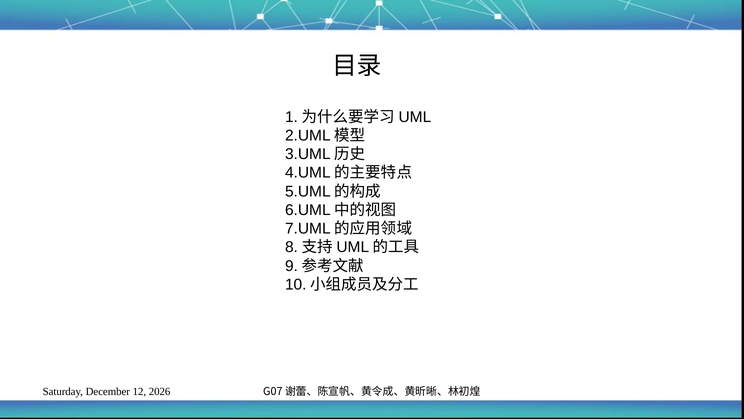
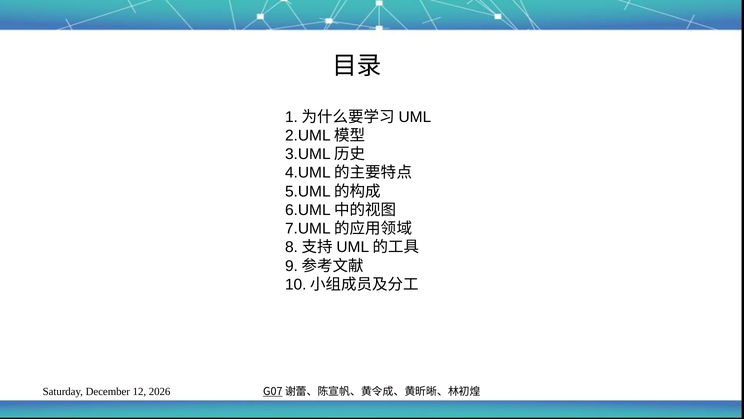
G07 underline: none -> present
